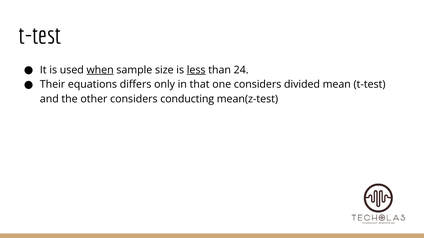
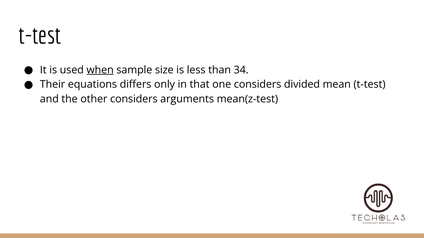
less underline: present -> none
24: 24 -> 34
conducting: conducting -> arguments
